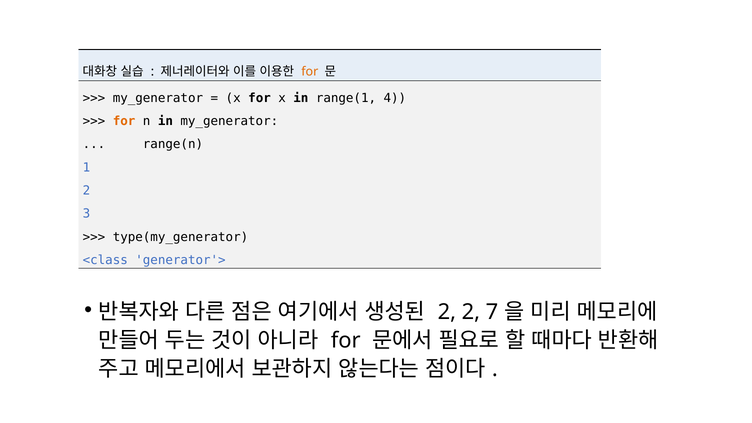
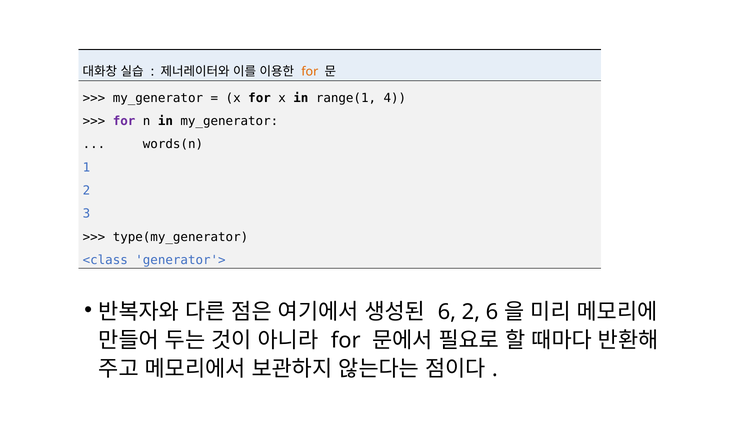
for at (124, 121) colour: orange -> purple
range(n: range(n -> words(n
2 at (447, 312): 2 -> 6
2 7: 7 -> 6
